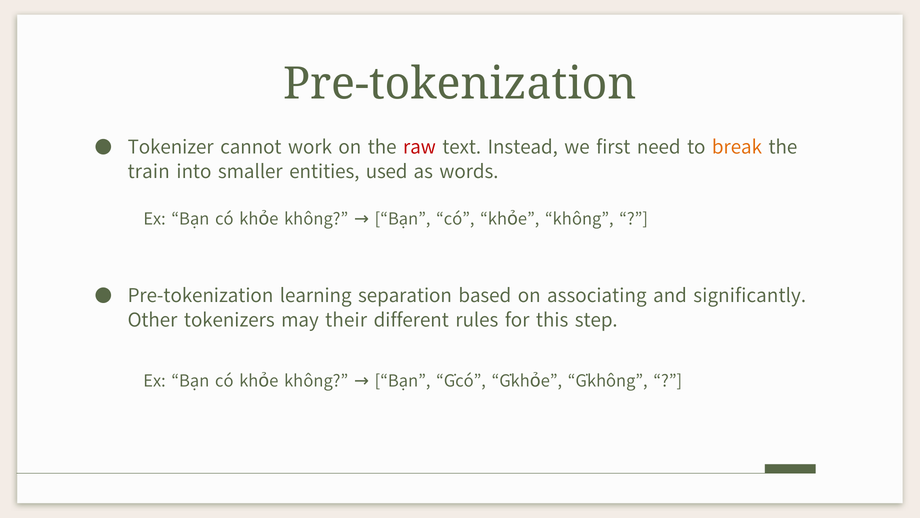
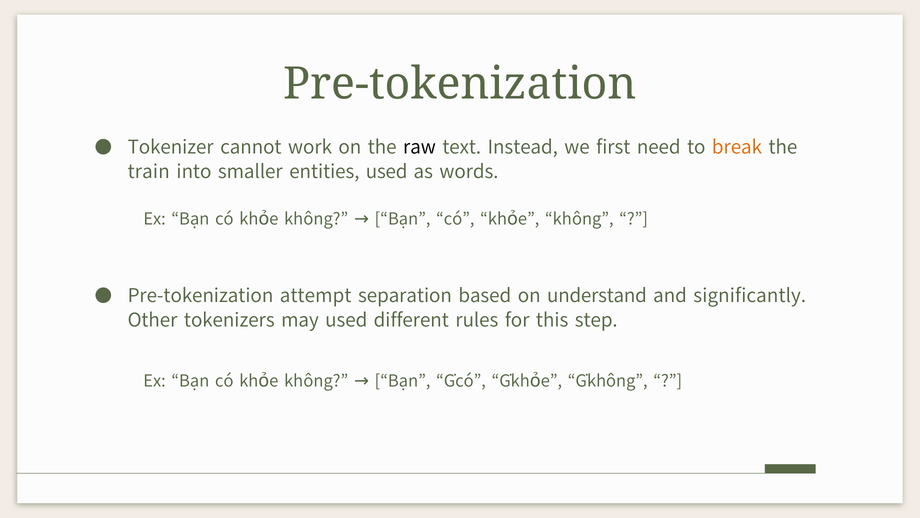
raw colour: red -> black
learning: learning -> attempt
associating: associating -> understand
may their: their -> used
